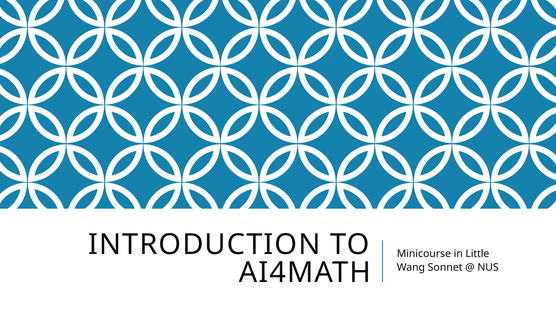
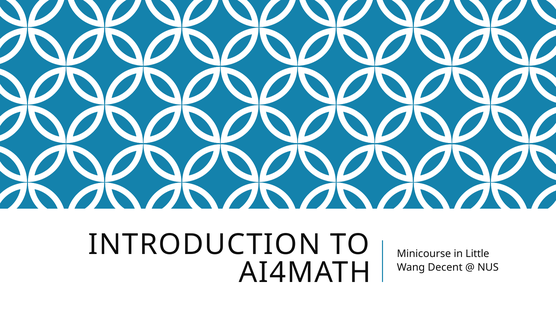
Sonnet: Sonnet -> Decent
